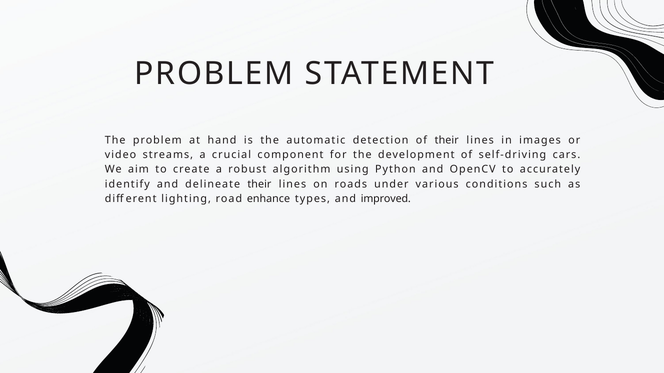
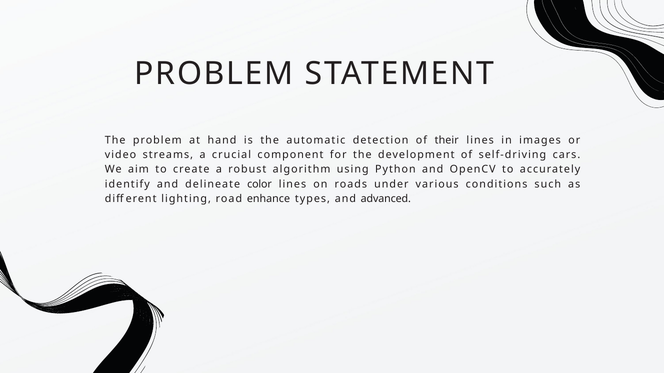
delineate their: their -> color
improved: improved -> advanced
